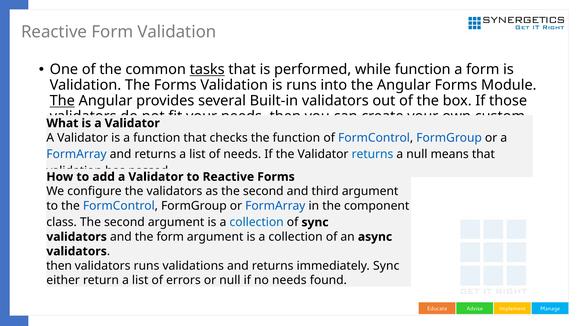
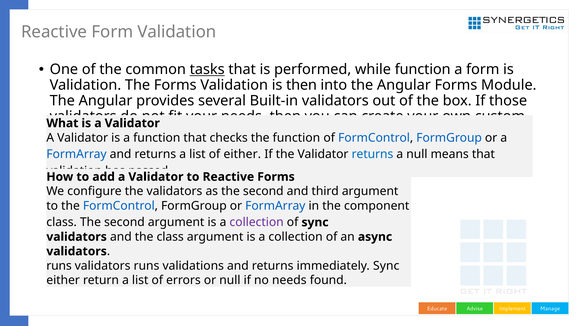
is runs: runs -> then
The at (62, 101) underline: present -> none
of needs: needs -> either
collection at (257, 222) colour: blue -> purple
the form: form -> class
then at (59, 266): then -> runs
